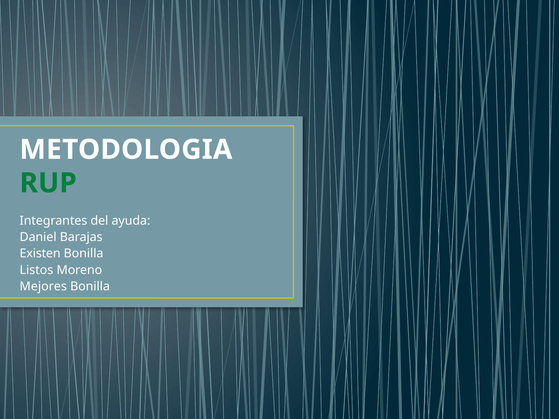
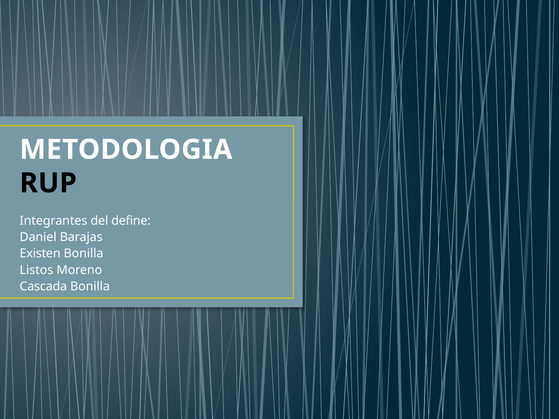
RUP colour: green -> black
ayuda: ayuda -> define
Mejores: Mejores -> Cascada
